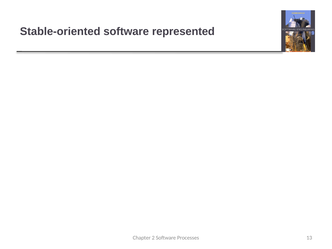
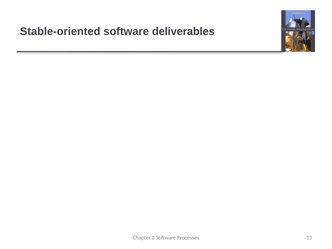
represented: represented -> deliverables
